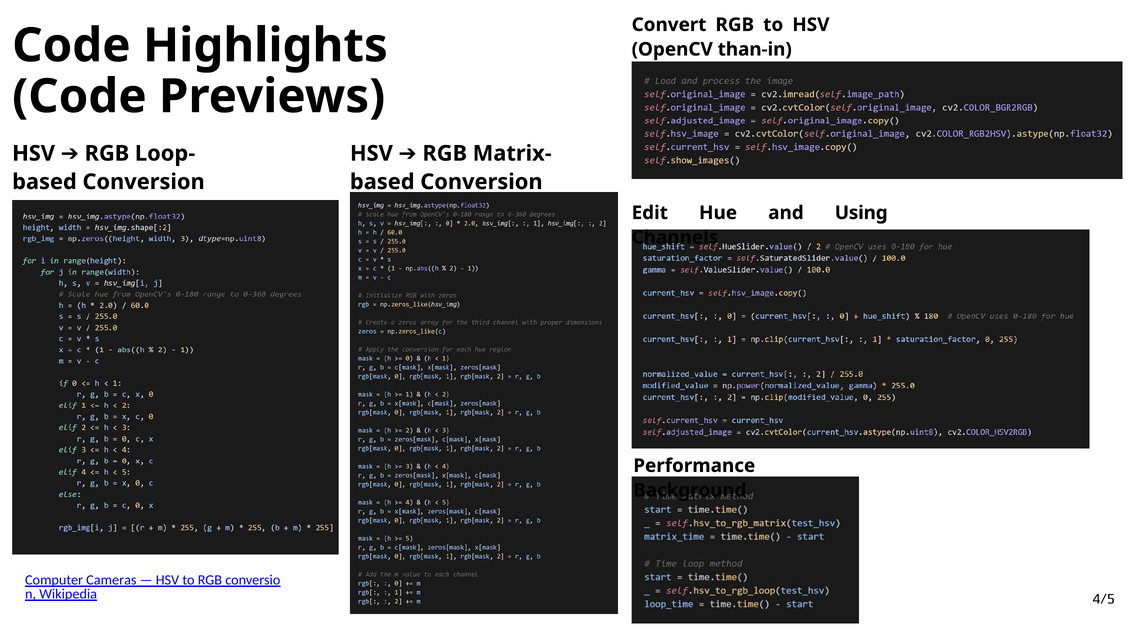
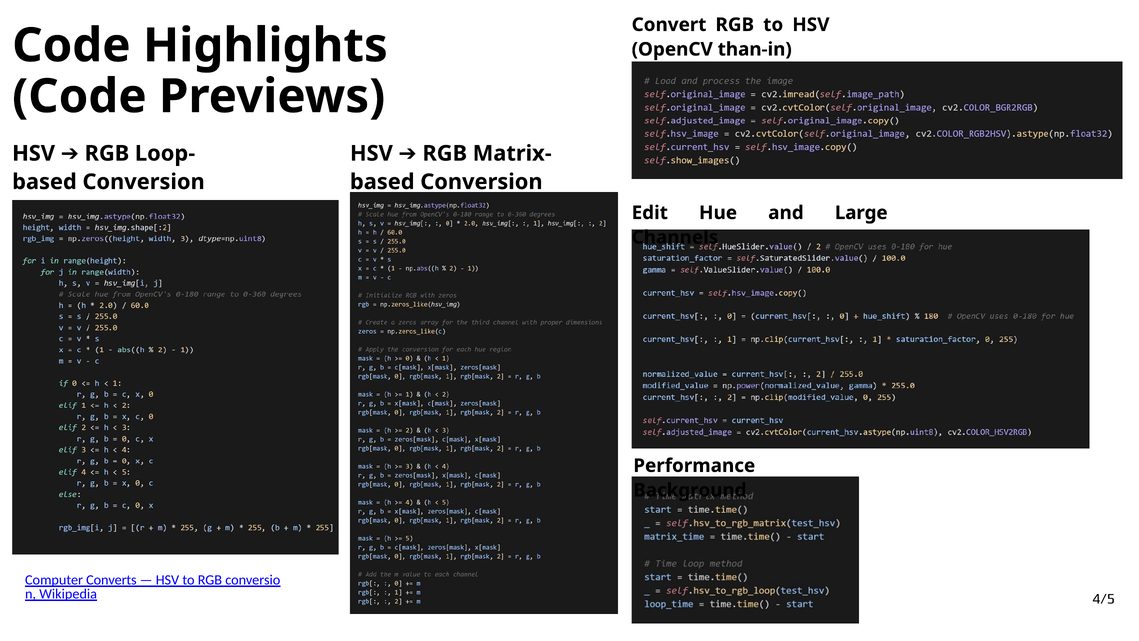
Using: Using -> Large
Cameras: Cameras -> Converts
